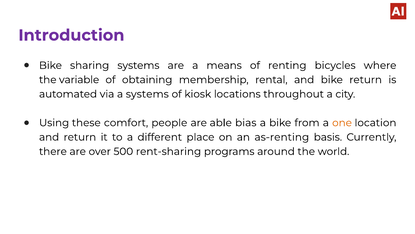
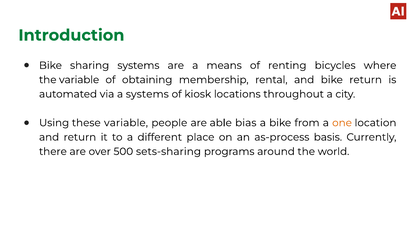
Introduction colour: purple -> green
these comfort: comfort -> variable
as-renting: as-renting -> as-process
rent-sharing: rent-sharing -> sets-sharing
